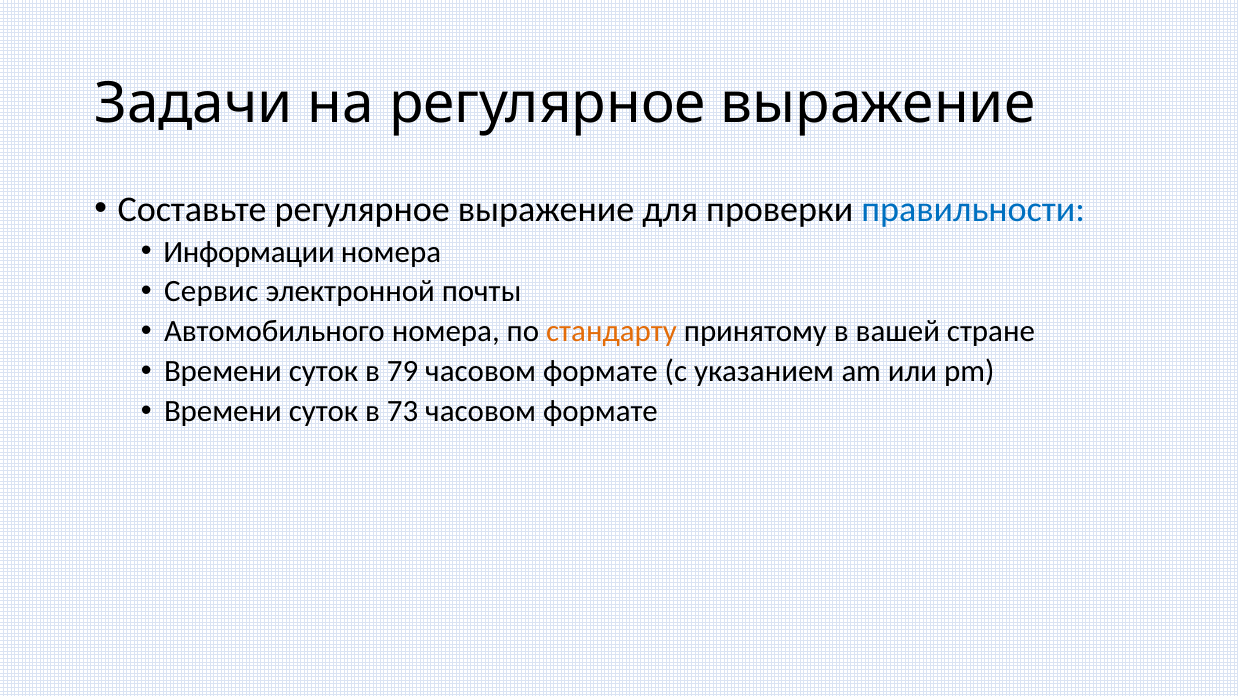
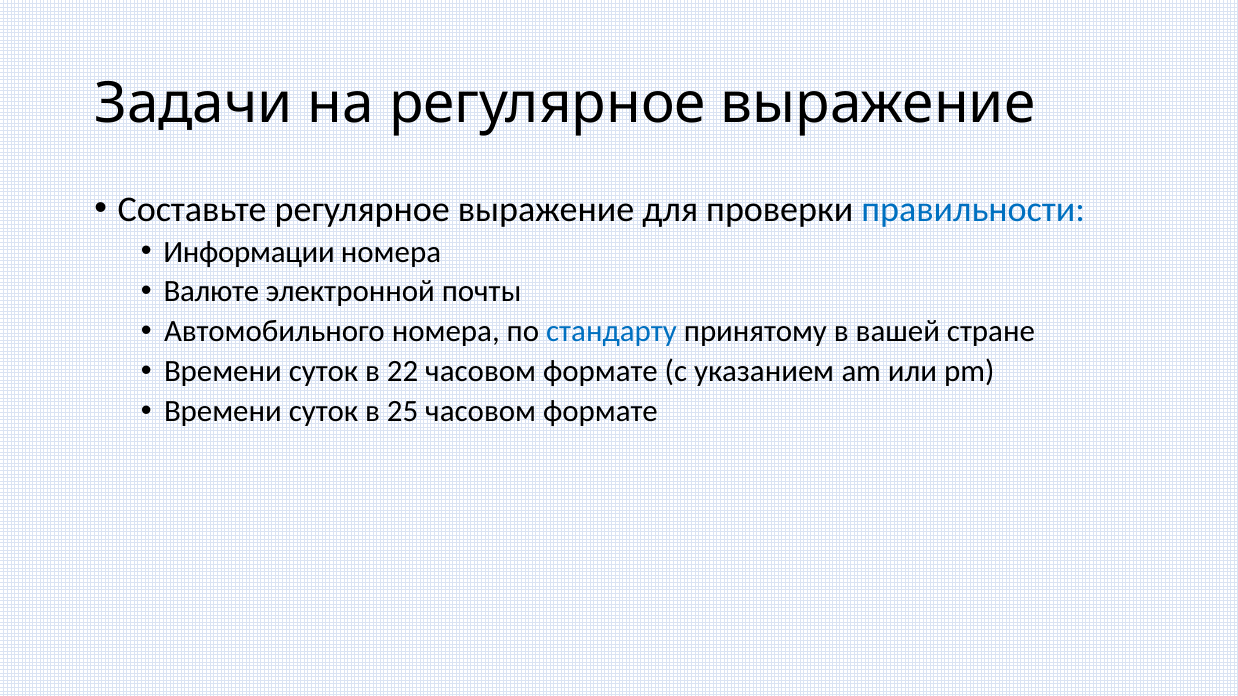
Сервис: Сервис -> Валюте
стандарту colour: orange -> blue
79: 79 -> 22
73: 73 -> 25
